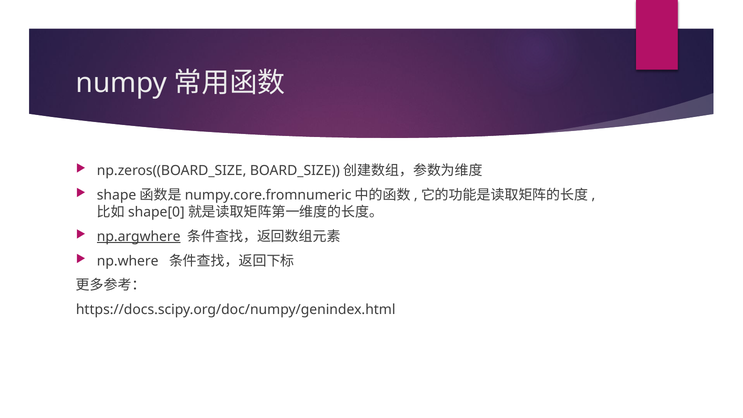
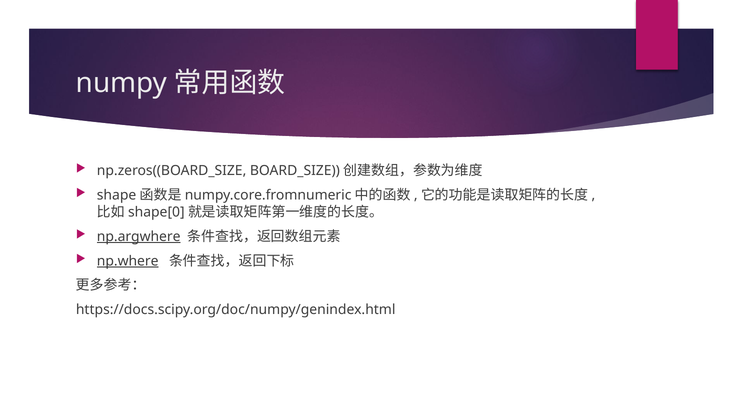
np.where underline: none -> present
